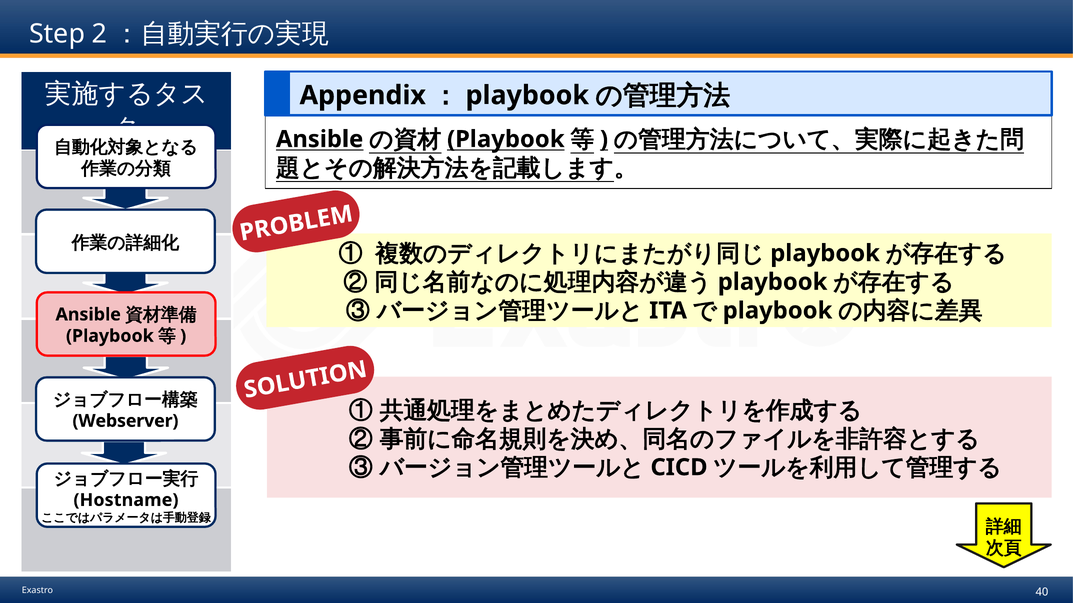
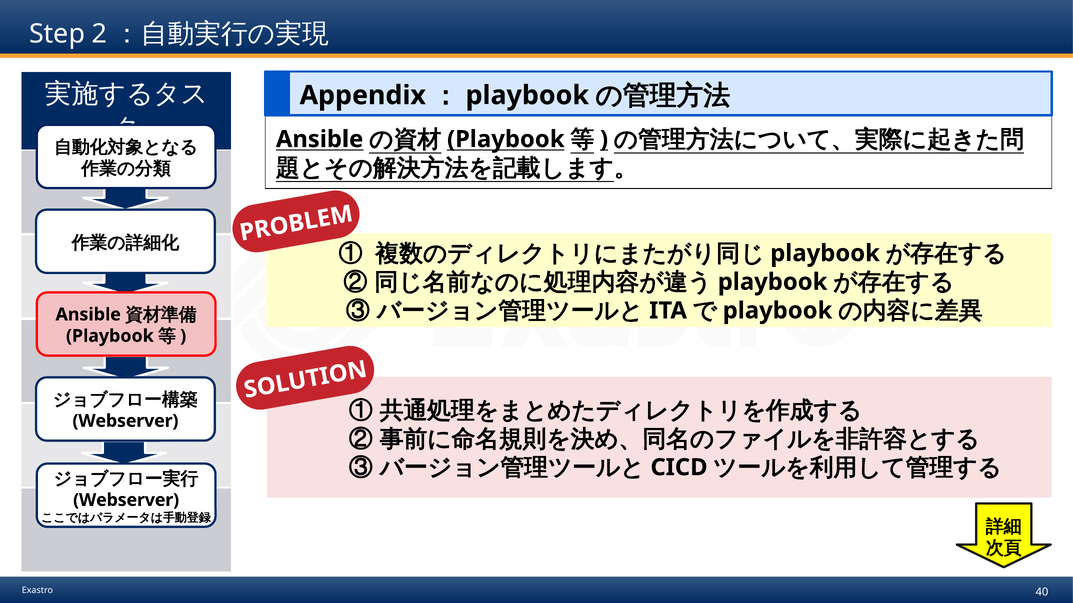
Hostname at (126, 500): Hostname -> Webserver
